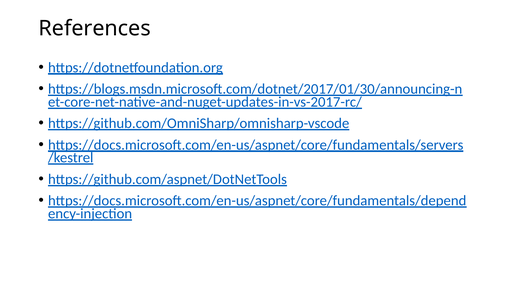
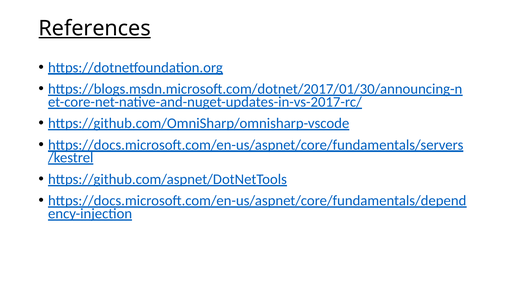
References underline: none -> present
